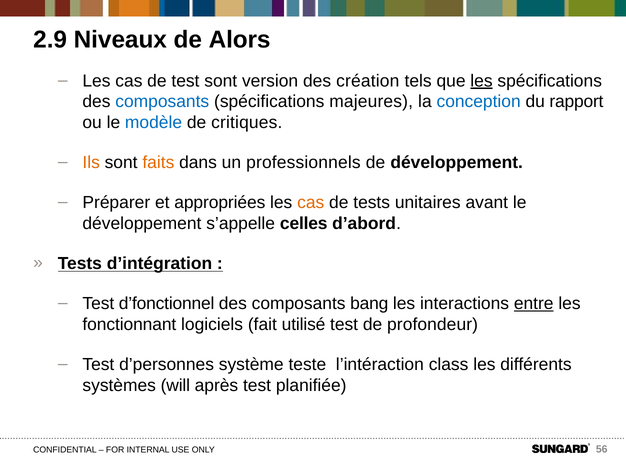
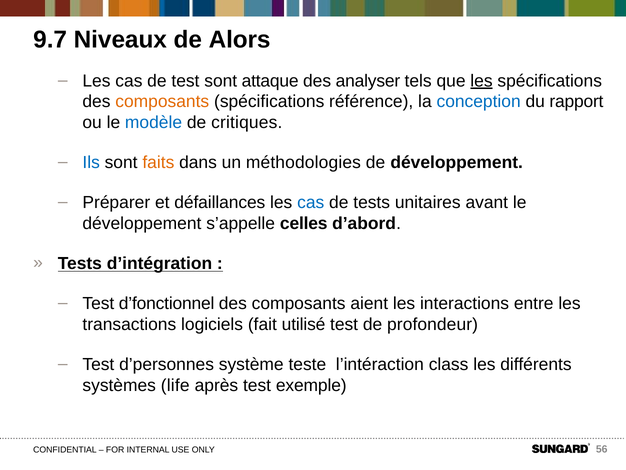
2.9: 2.9 -> 9.7
version: version -> attaque
création: création -> analyser
composants at (162, 102) colour: blue -> orange
majeures: majeures -> référence
Ils colour: orange -> blue
professionnels: professionnels -> méthodologies
appropriées: appropriées -> défaillances
cas at (311, 202) colour: orange -> blue
bang: bang -> aient
entre underline: present -> none
fonctionnant: fonctionnant -> transactions
will: will -> life
planifiée: planifiée -> exemple
